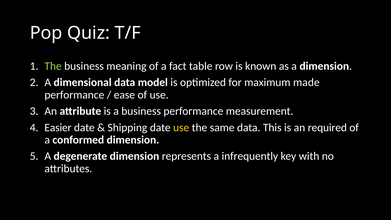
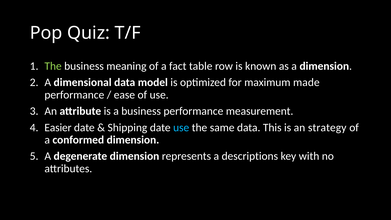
use at (181, 127) colour: yellow -> light blue
required: required -> strategy
infrequently: infrequently -> descriptions
